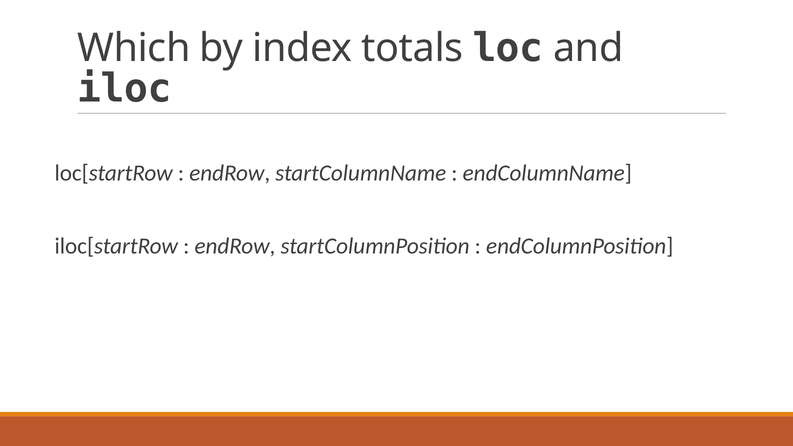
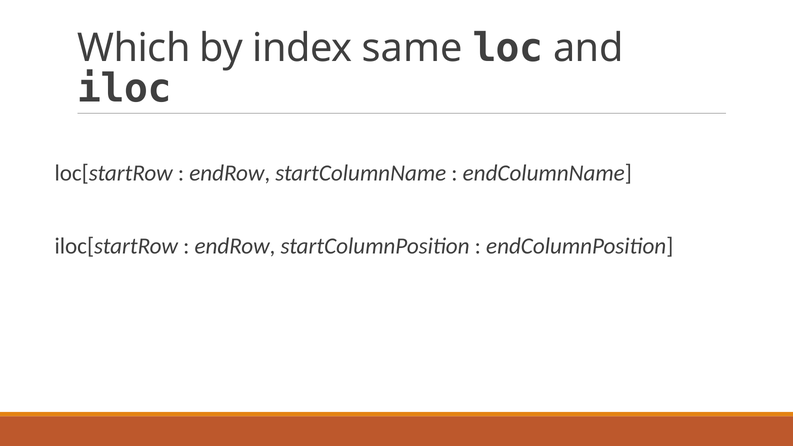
totals: totals -> same
